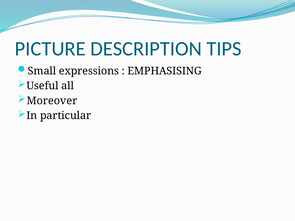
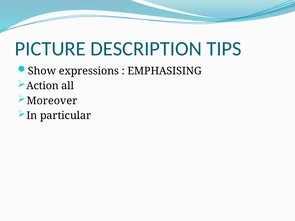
Small: Small -> Show
Useful: Useful -> Action
